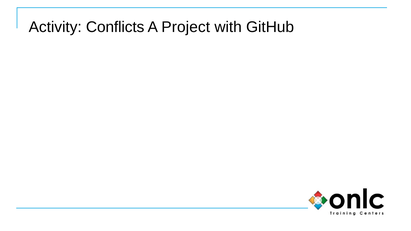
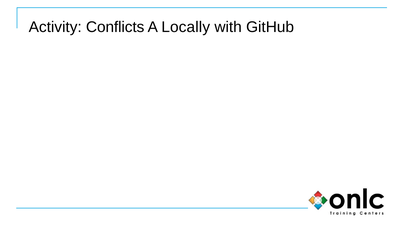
Project: Project -> Locally
